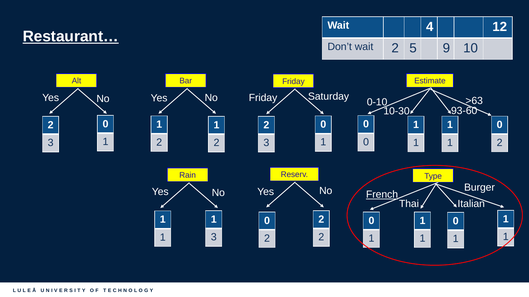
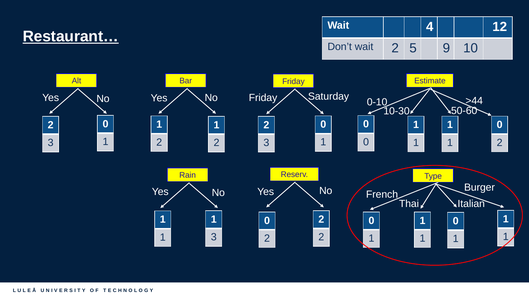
>63: >63 -> >44
93-60: 93-60 -> 50-60
French underline: present -> none
